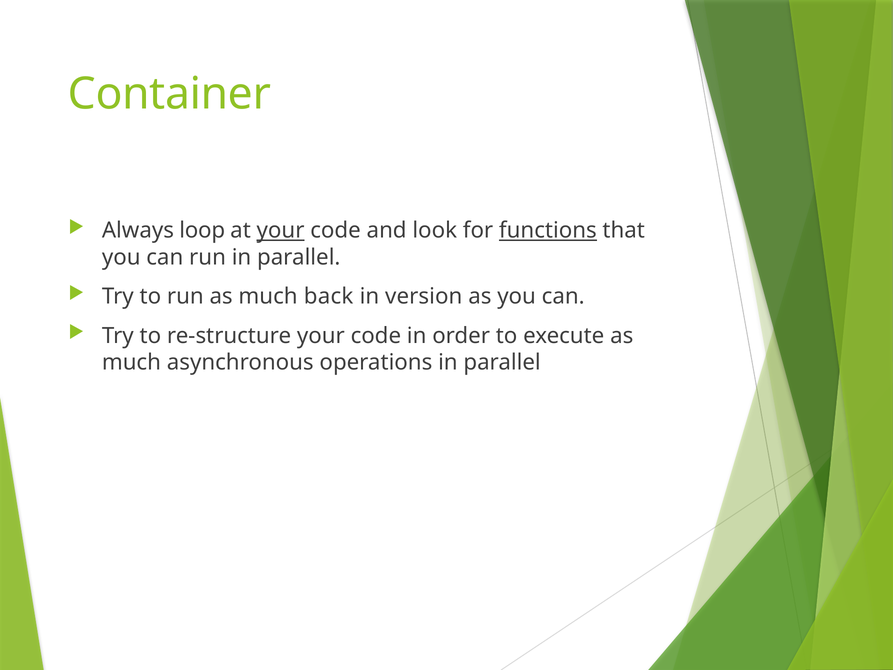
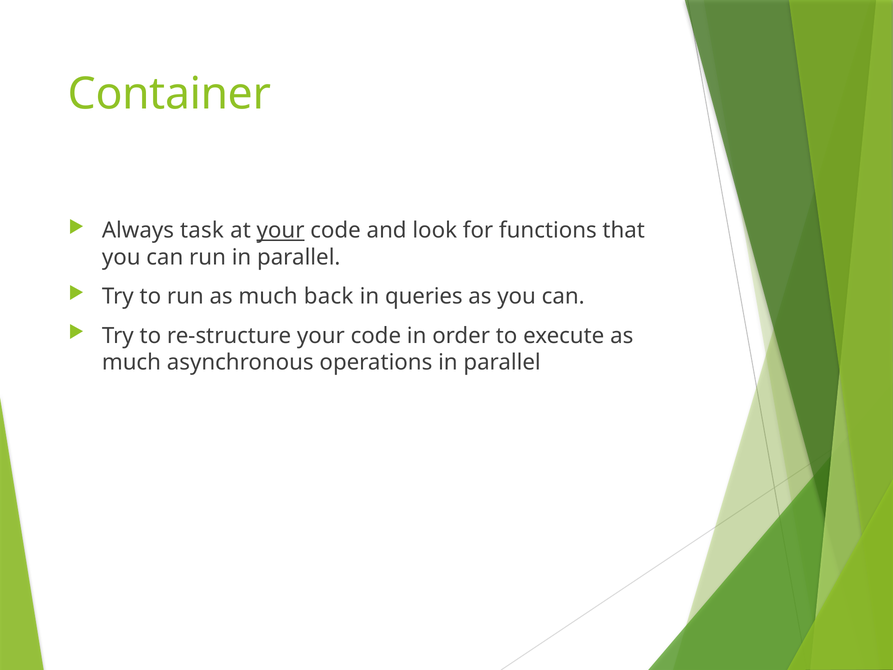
loop: loop -> task
functions underline: present -> none
version: version -> queries
